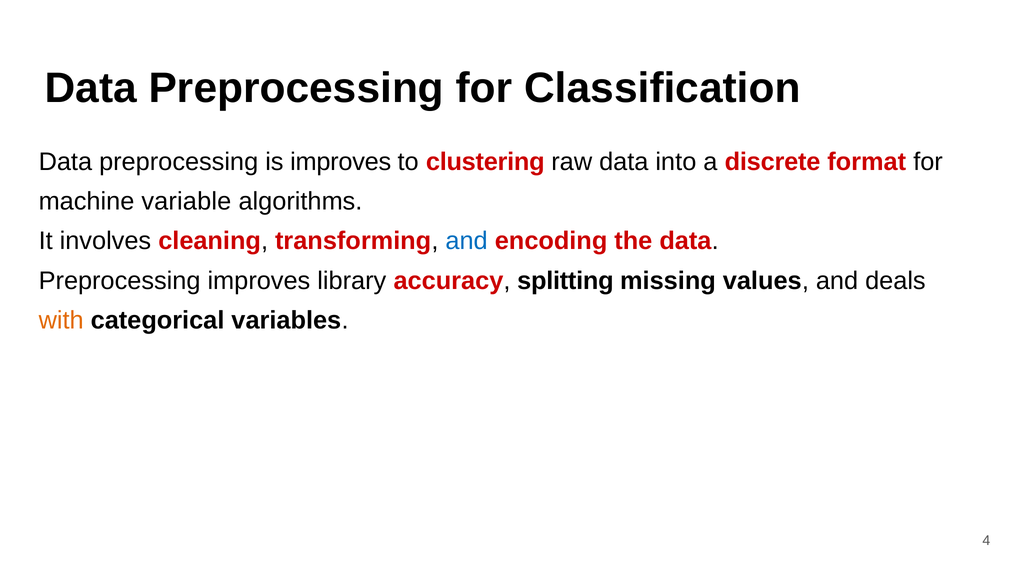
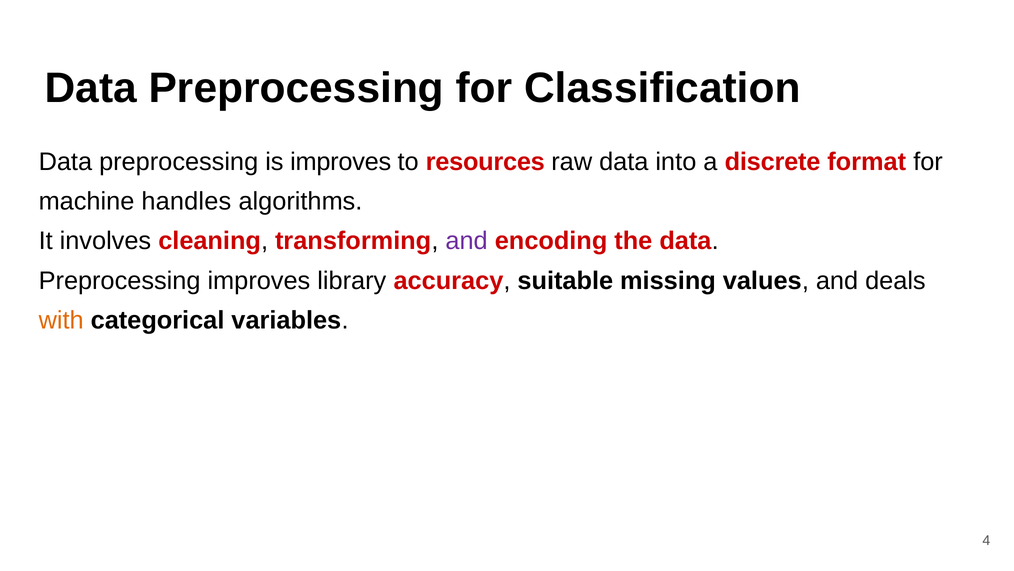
clustering: clustering -> resources
variable: variable -> handles
and at (467, 241) colour: blue -> purple
splitting: splitting -> suitable
